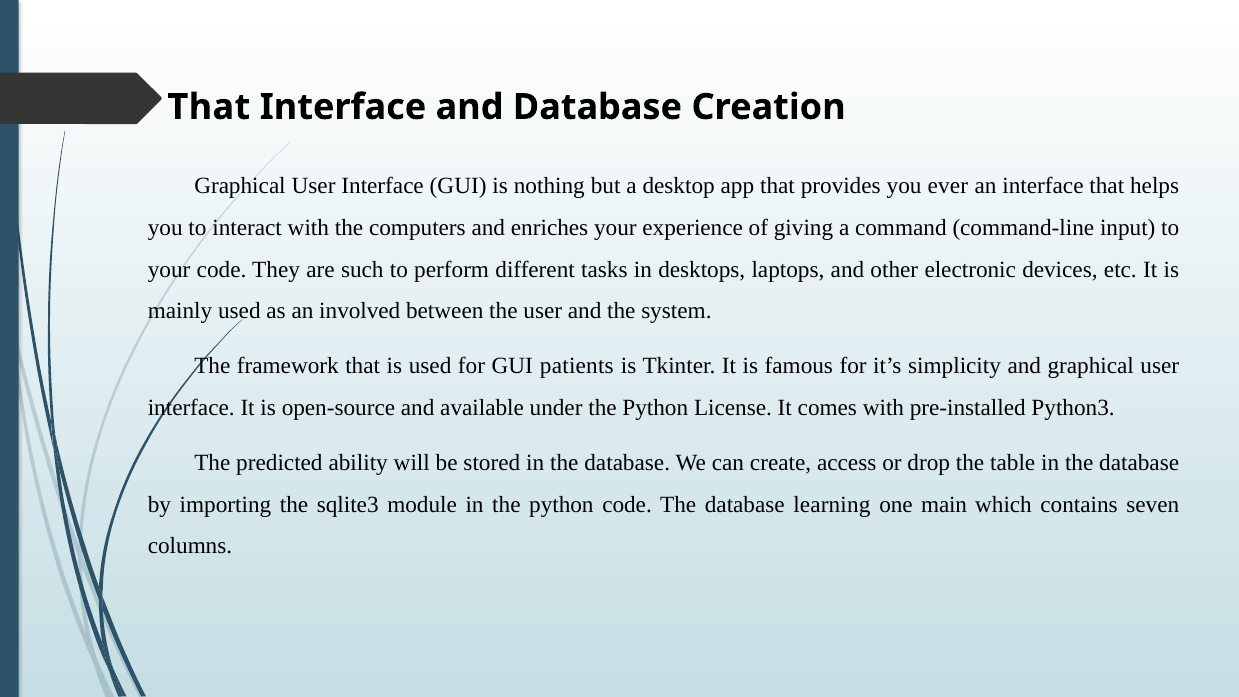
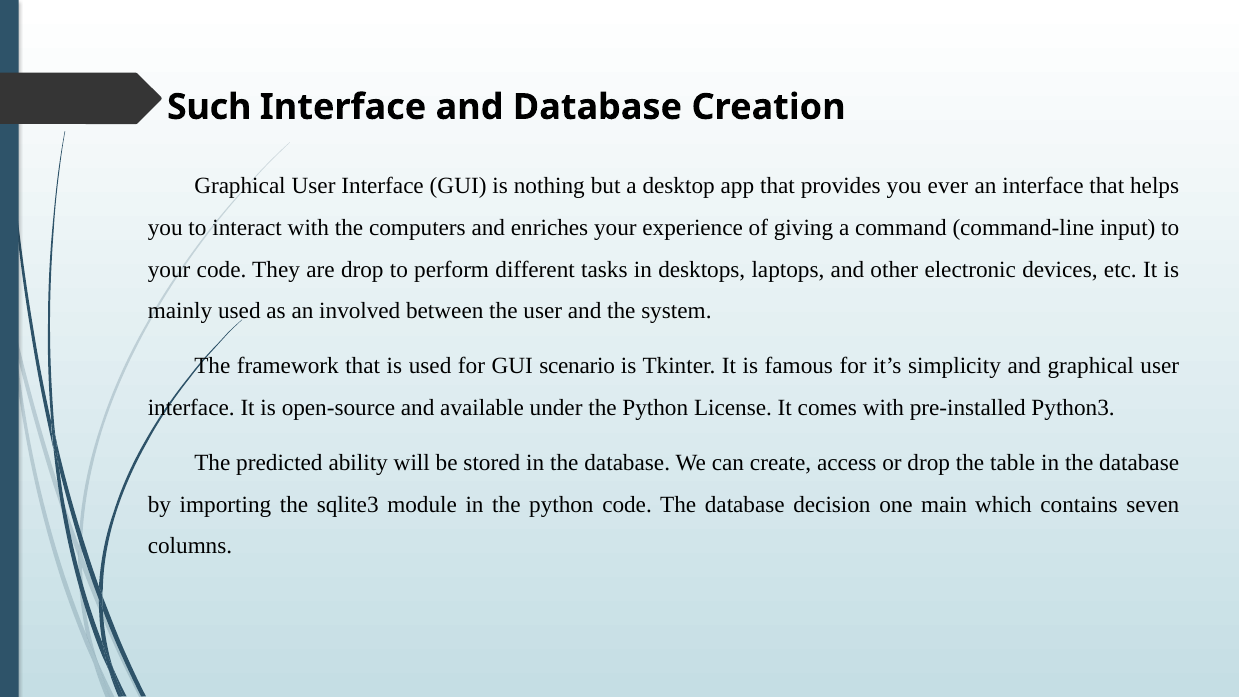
That at (209, 107): That -> Such
are such: such -> drop
patients: patients -> scenario
learning: learning -> decision
